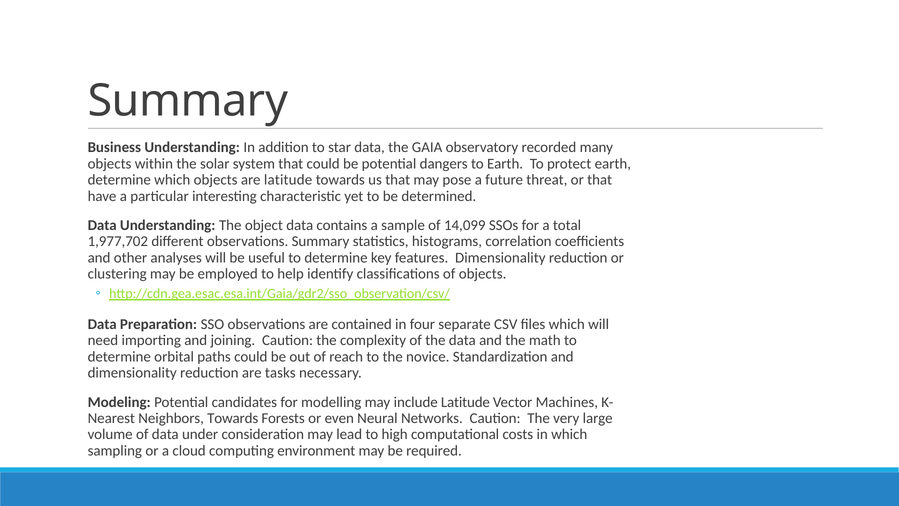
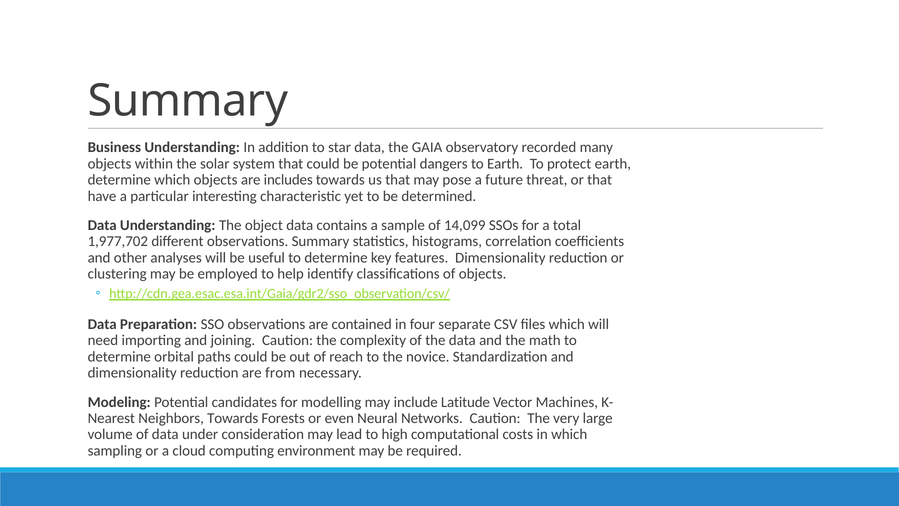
are latitude: latitude -> includes
tasks: tasks -> from
